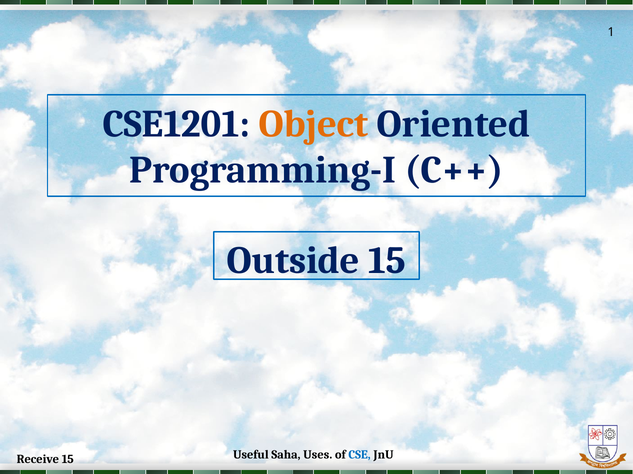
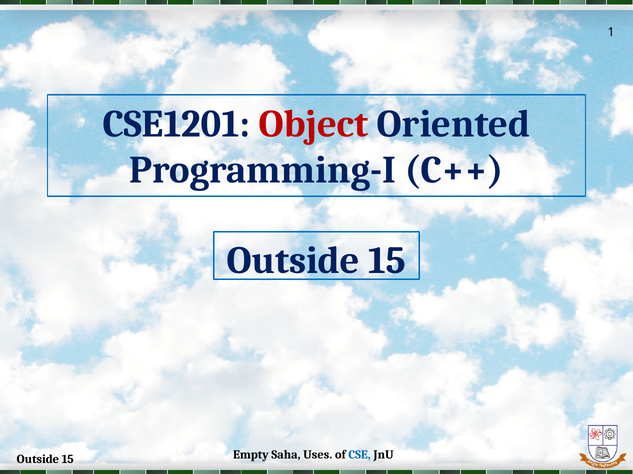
Object colour: orange -> red
Receive at (38, 460): Receive -> Outside
Useful: Useful -> Empty
